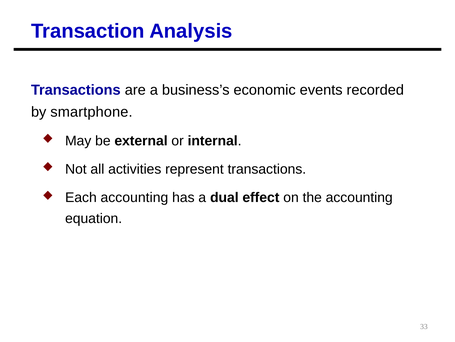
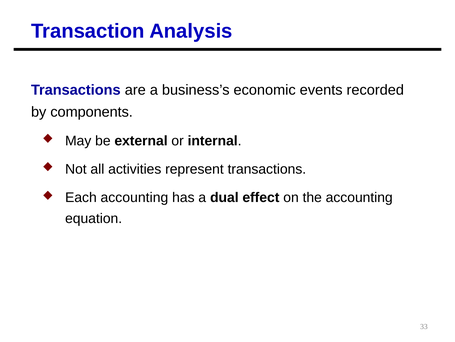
smartphone: smartphone -> components
